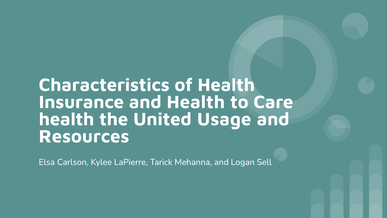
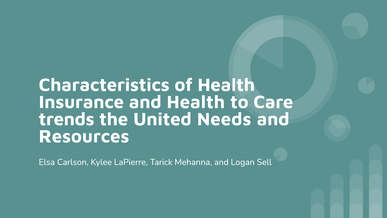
health at (66, 119): health -> trends
Usage: Usage -> Needs
